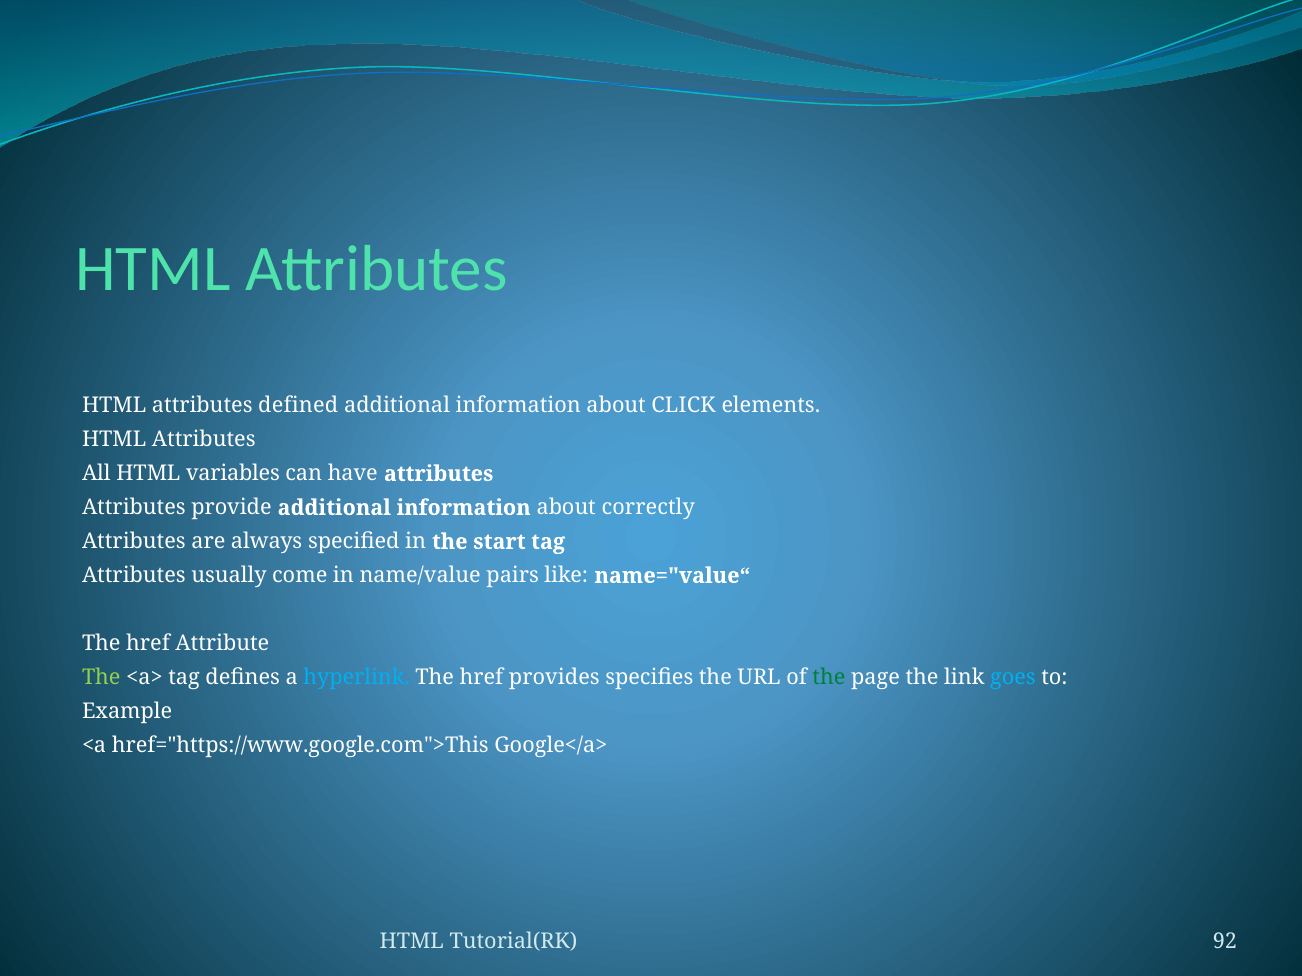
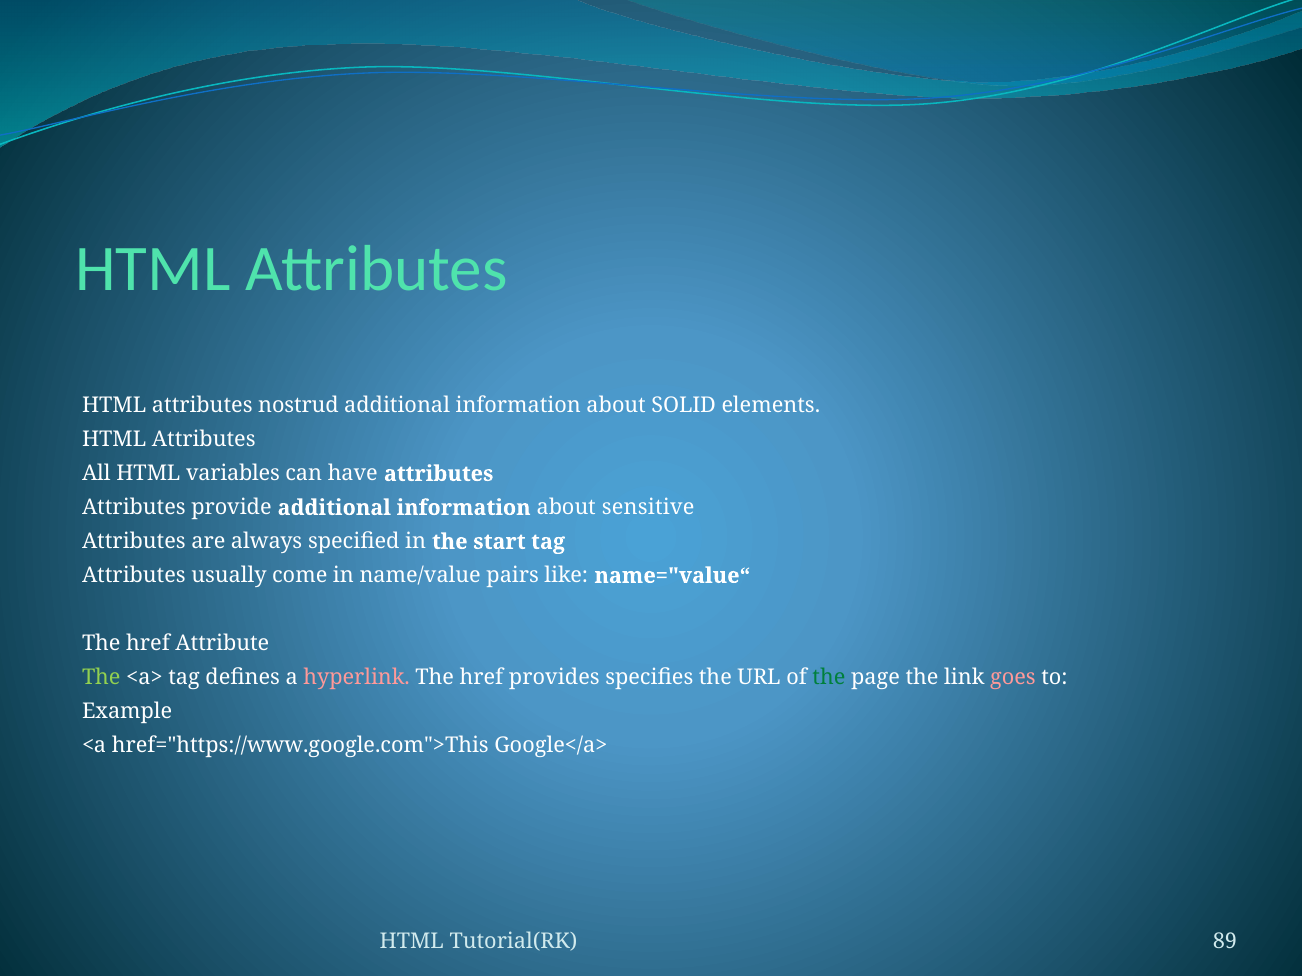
defined: defined -> nostrud
CLICK: CLICK -> SOLID
correctly: correctly -> sensitive
hyperlink colour: light blue -> pink
goes colour: light blue -> pink
92: 92 -> 89
